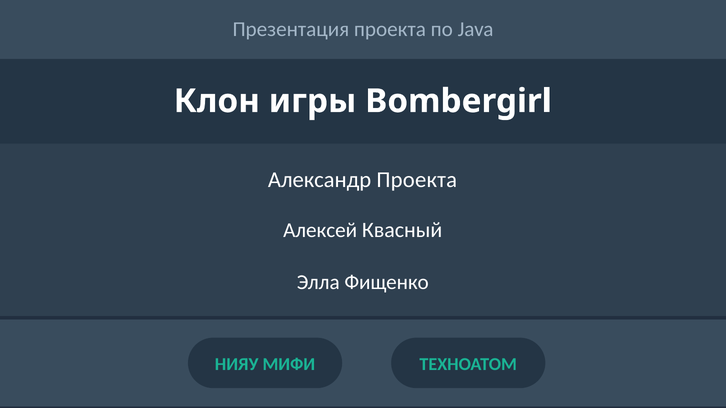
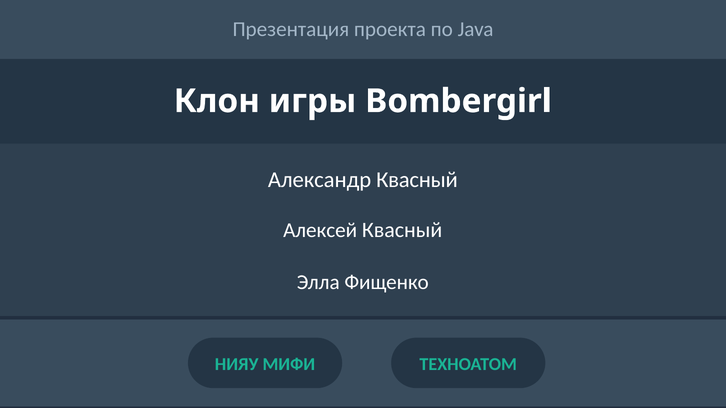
Александр Проекта: Проекта -> Квасный
